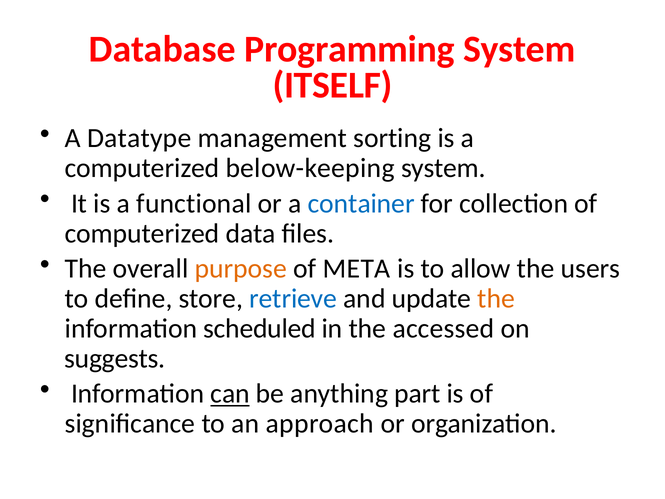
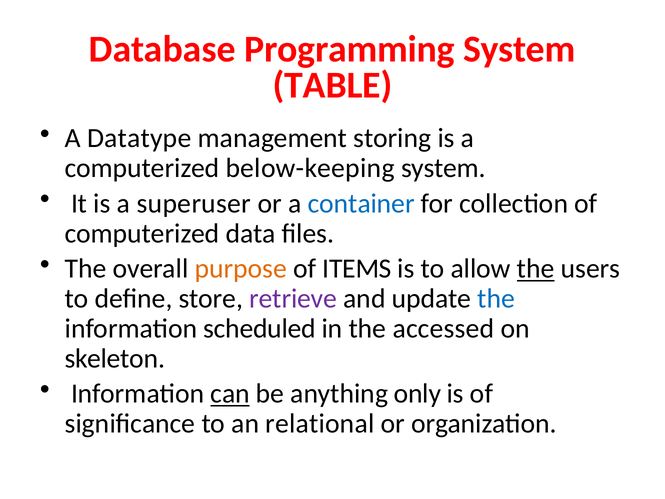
ITSELF: ITSELF -> TABLE
sorting: sorting -> storing
functional: functional -> superuser
META: META -> ITEMS
the at (536, 269) underline: none -> present
retrieve colour: blue -> purple
the at (496, 299) colour: orange -> blue
suggests: suggests -> skeleton
part: part -> only
approach: approach -> relational
